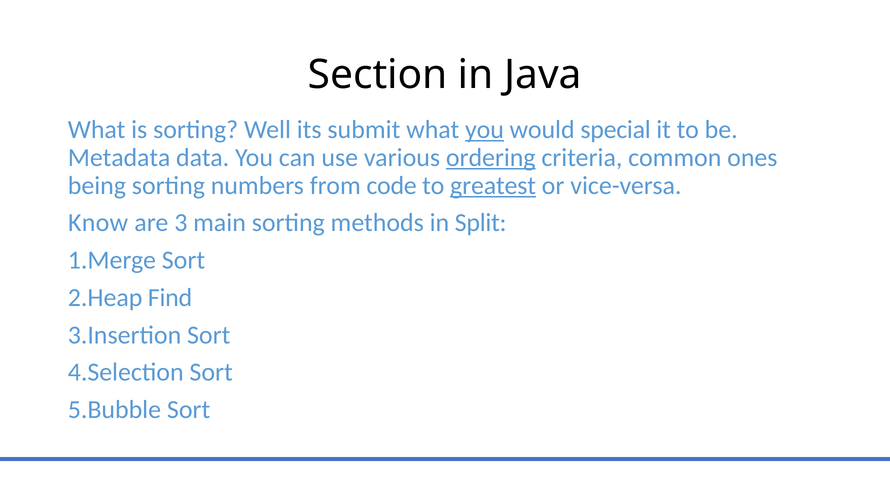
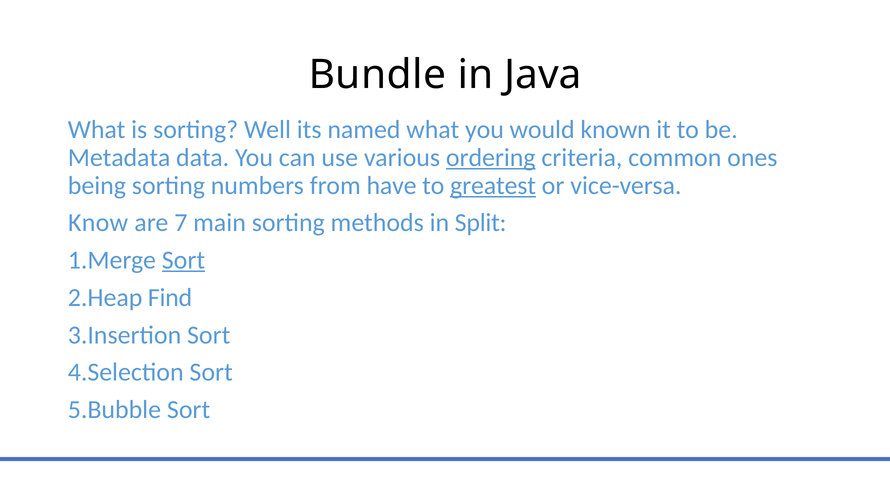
Section: Section -> Bundle
submit: submit -> named
you at (484, 129) underline: present -> none
special: special -> known
code: code -> have
3: 3 -> 7
Sort at (183, 260) underline: none -> present
